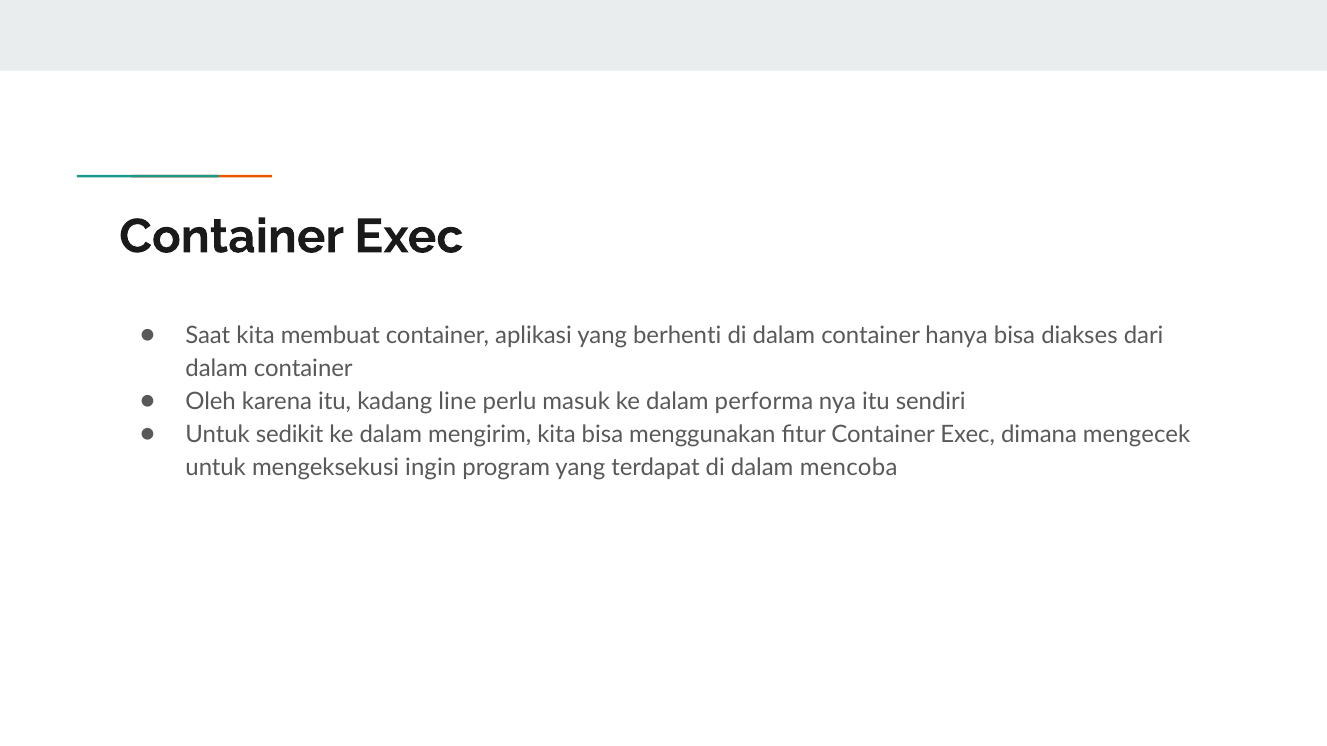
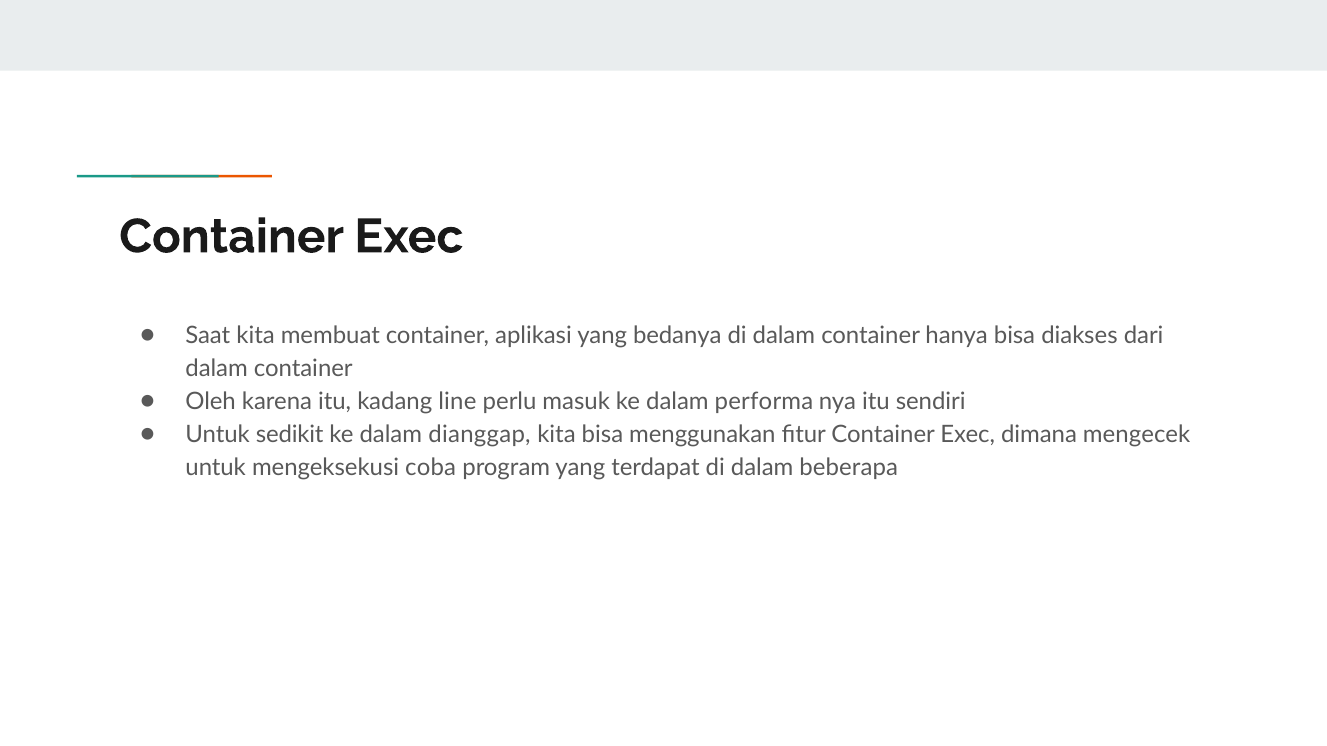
berhenti: berhenti -> bedanya
mengirim: mengirim -> dianggap
ingin: ingin -> coba
mencoba: mencoba -> beberapa
